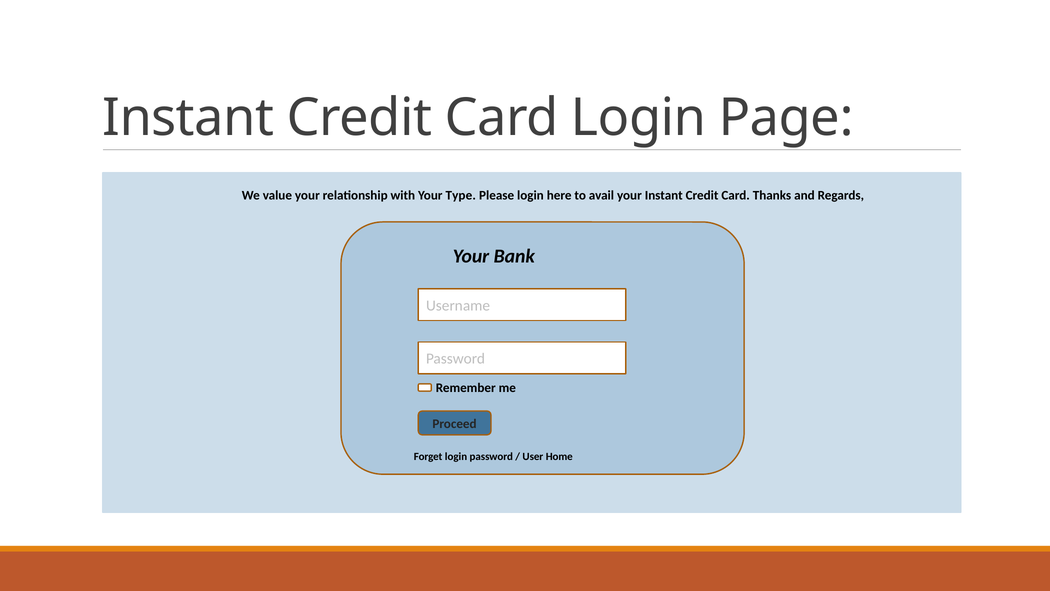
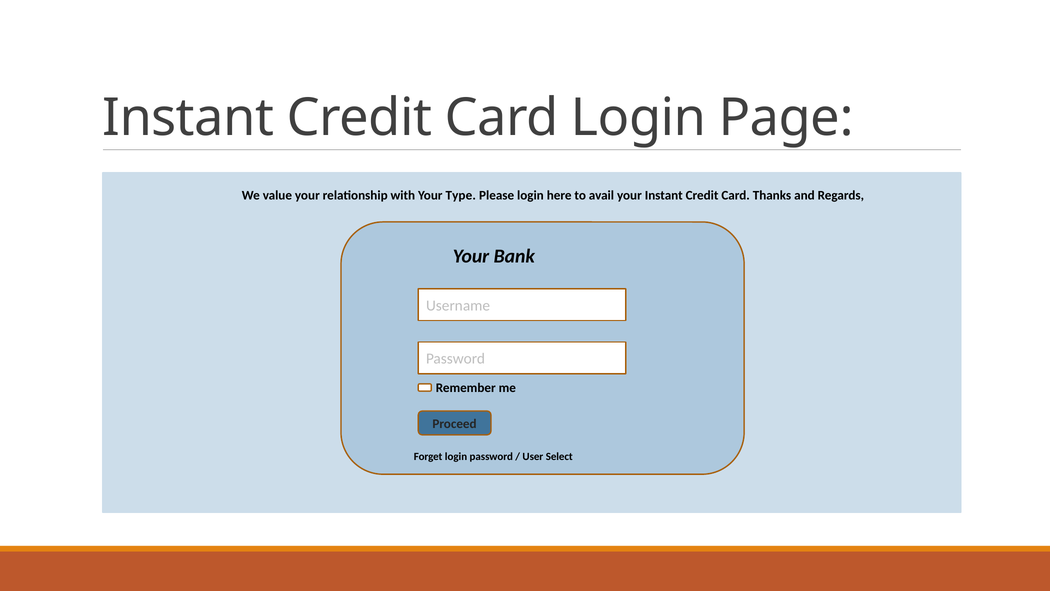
Home: Home -> Select
